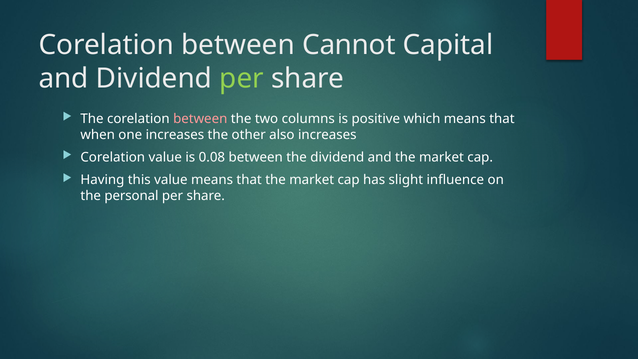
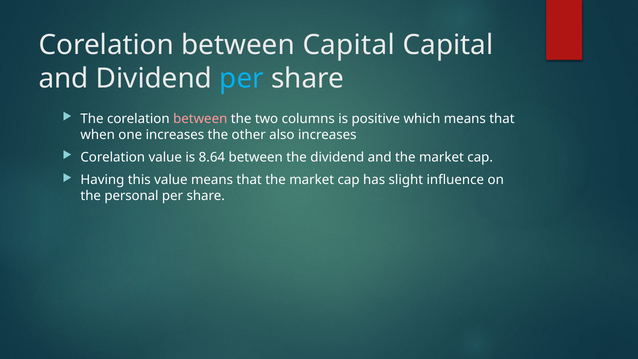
between Cannot: Cannot -> Capital
per at (242, 78) colour: light green -> light blue
0.08: 0.08 -> 8.64
